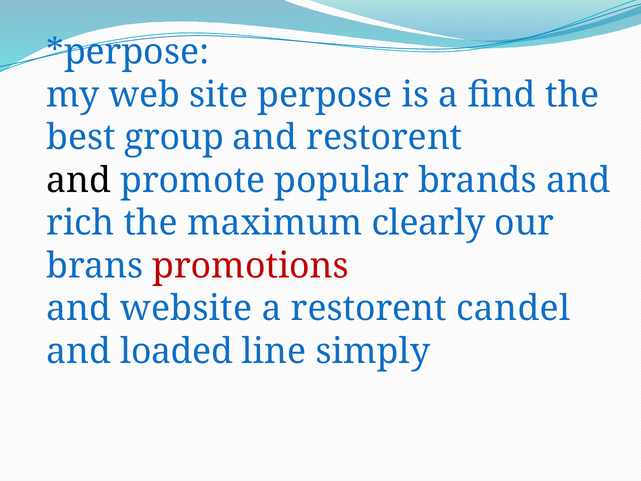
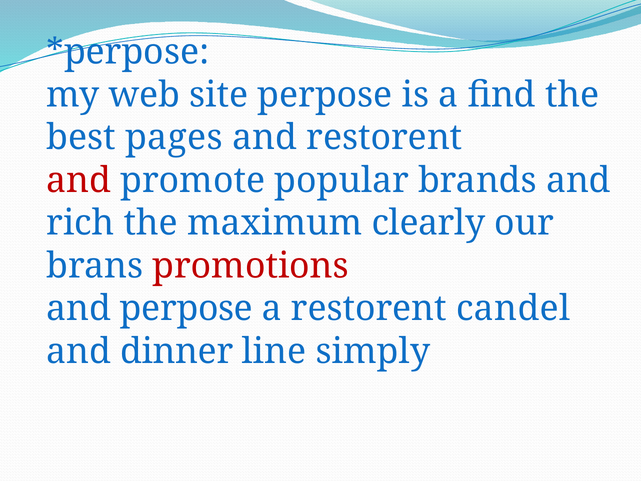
group: group -> pages
and at (79, 180) colour: black -> red
and website: website -> perpose
loaded: loaded -> dinner
